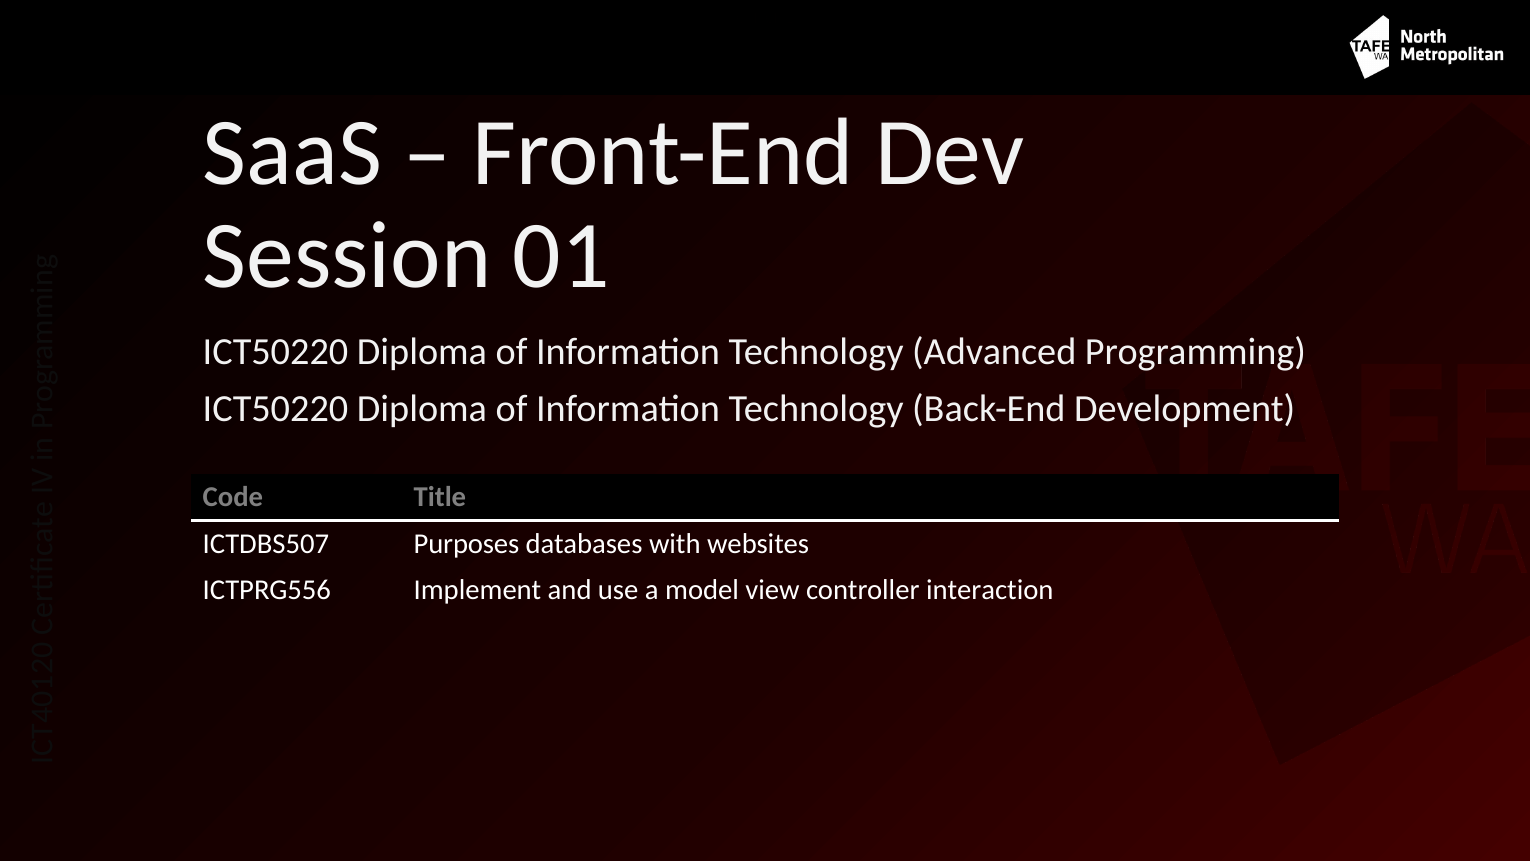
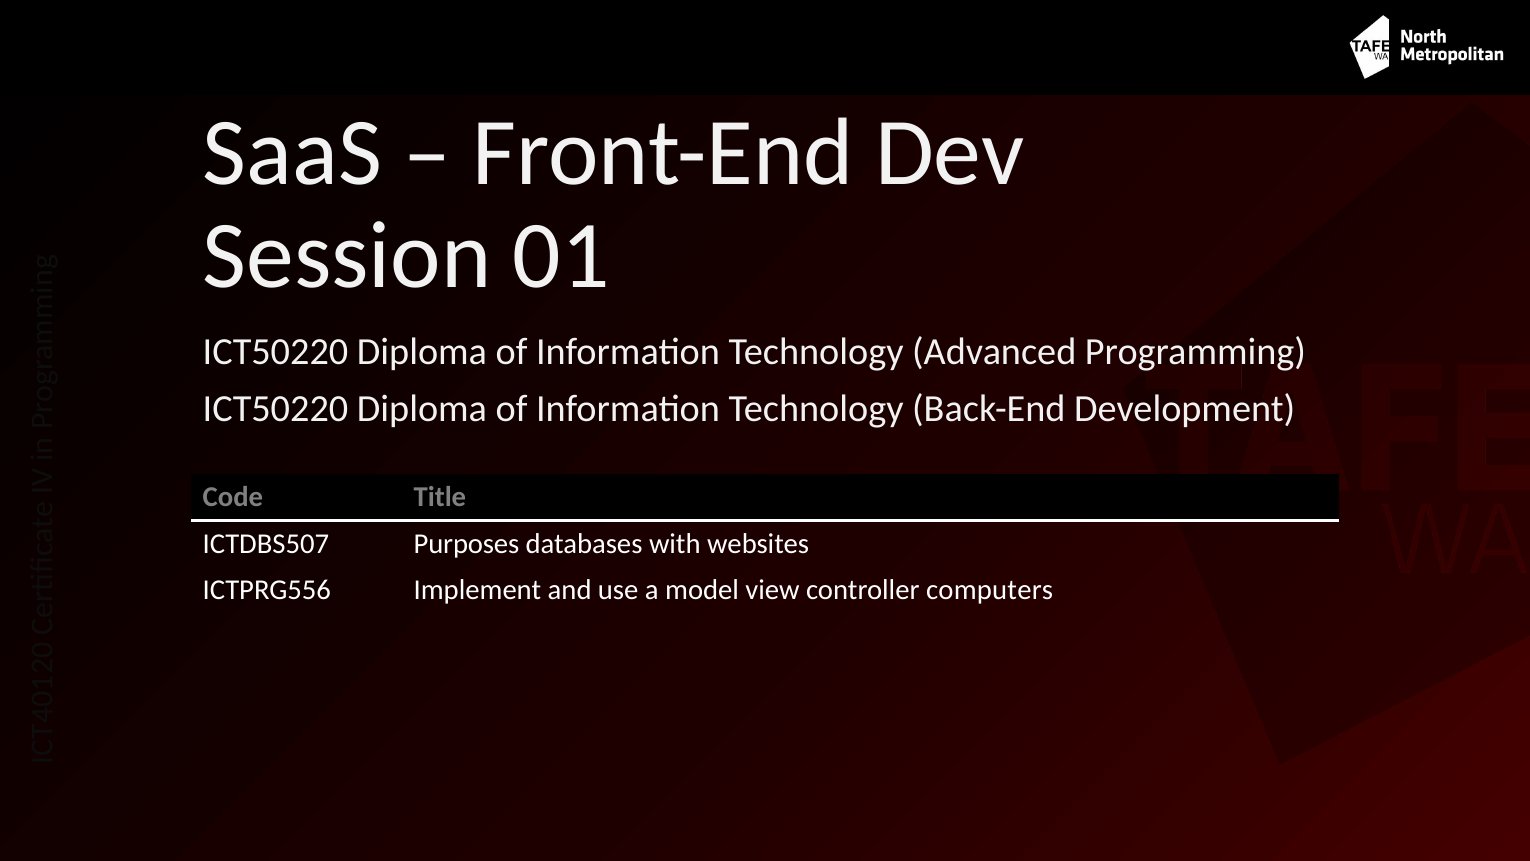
interaction: interaction -> computers
